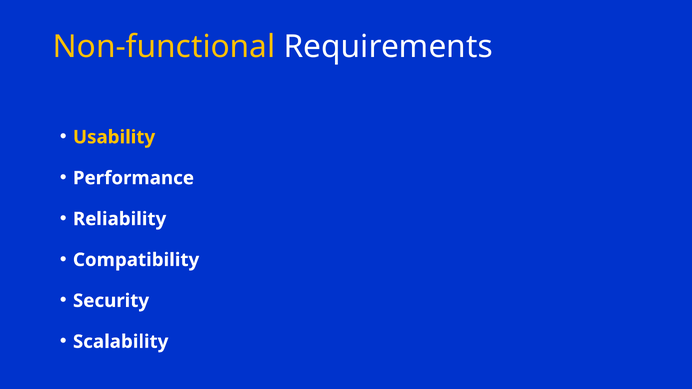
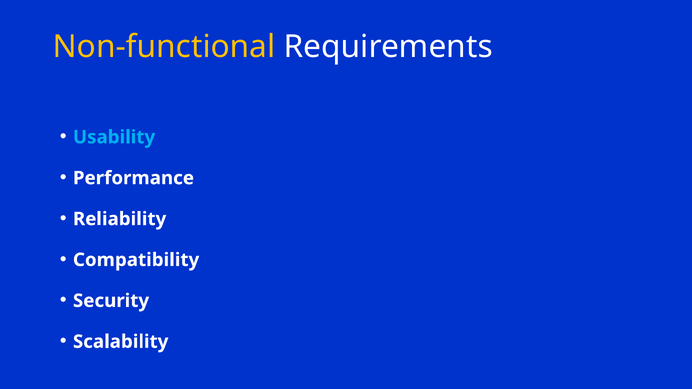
Usability colour: yellow -> light blue
